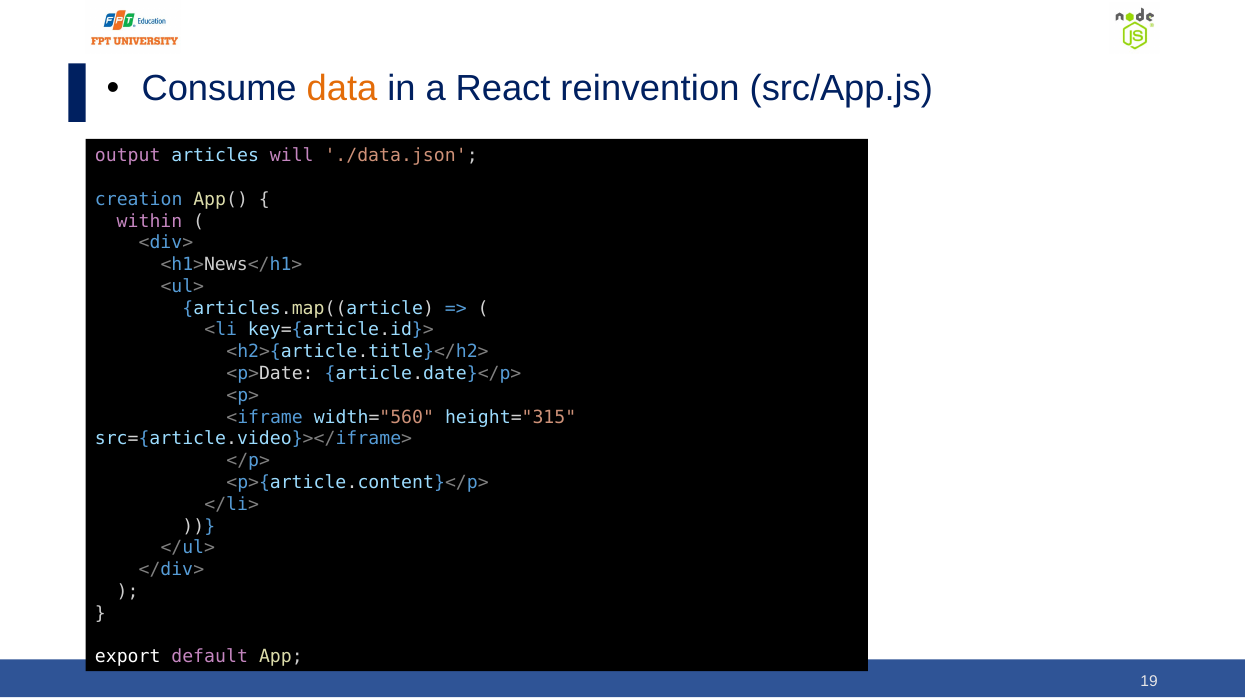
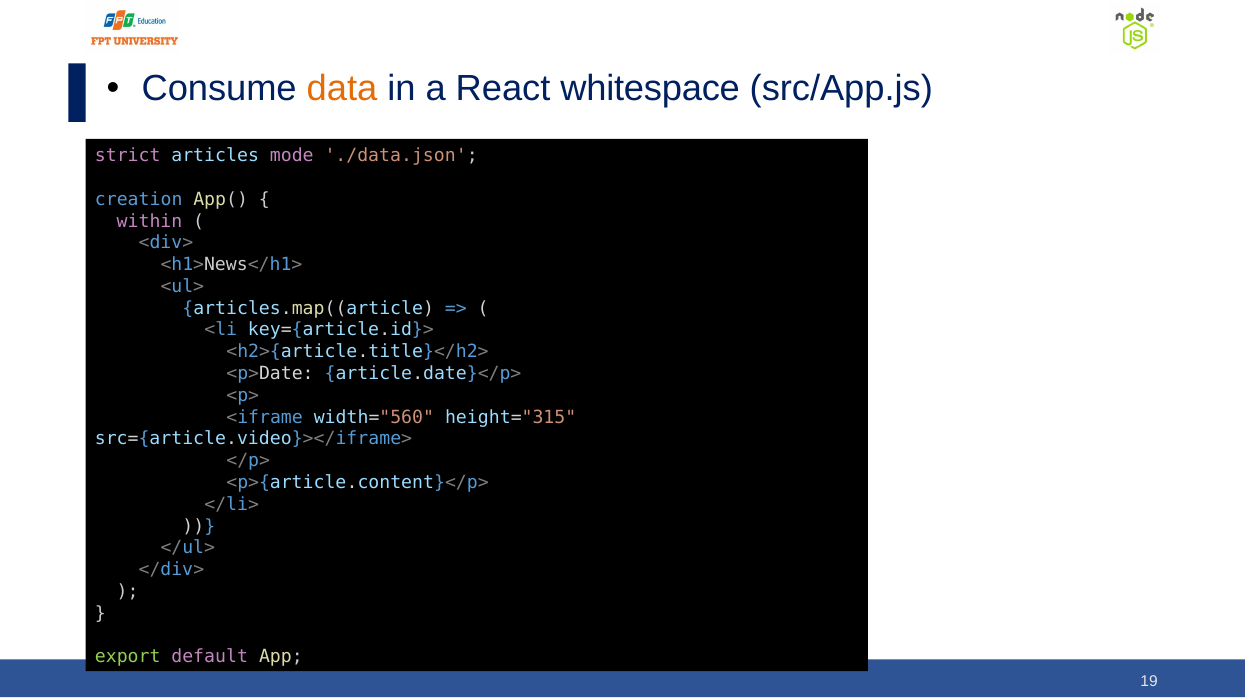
reinvention: reinvention -> whitespace
output: output -> strict
will: will -> mode
export colour: white -> light green
